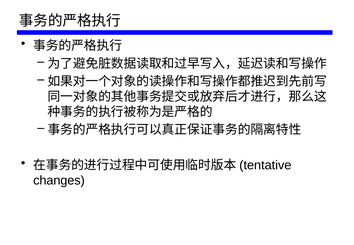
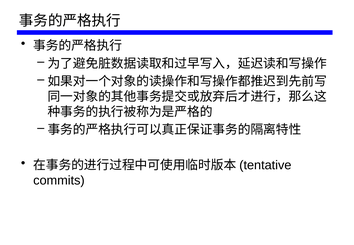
changes: changes -> commits
